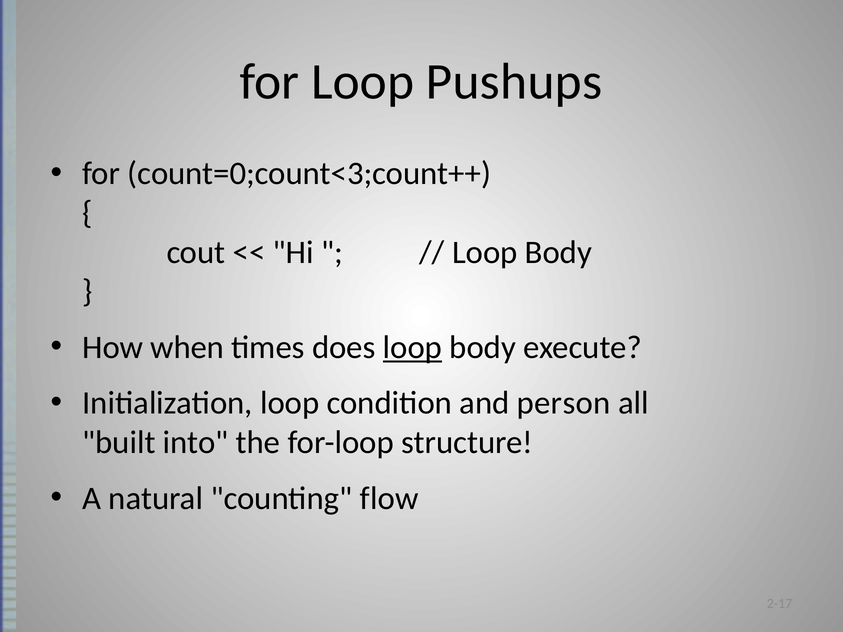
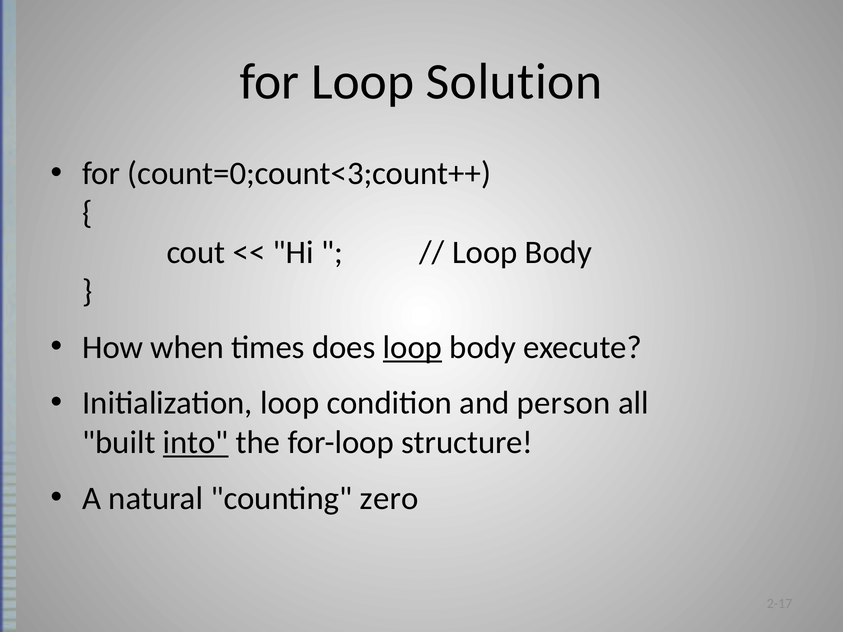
Pushups: Pushups -> Solution
into underline: none -> present
flow: flow -> zero
